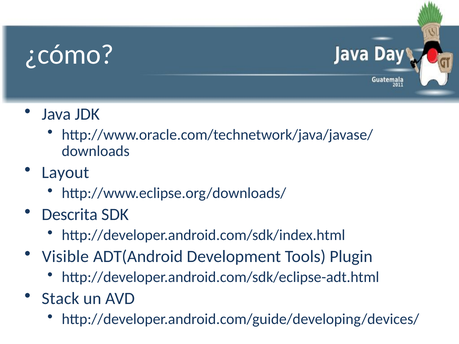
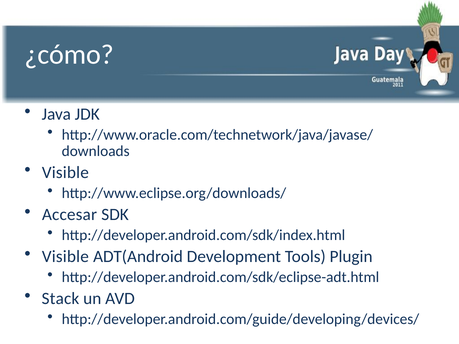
Layout at (65, 173): Layout -> Visible
Descrita: Descrita -> Accesar
